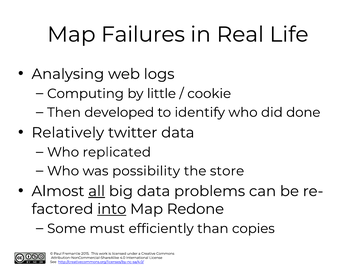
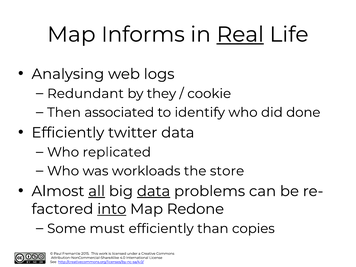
Failures: Failures -> Informs
Real underline: none -> present
Computing: Computing -> Redundant
little: little -> they
developed: developed -> associated
Relatively at (68, 133): Relatively -> Efficiently
possibility: possibility -> workloads
data at (154, 191) underline: none -> present
